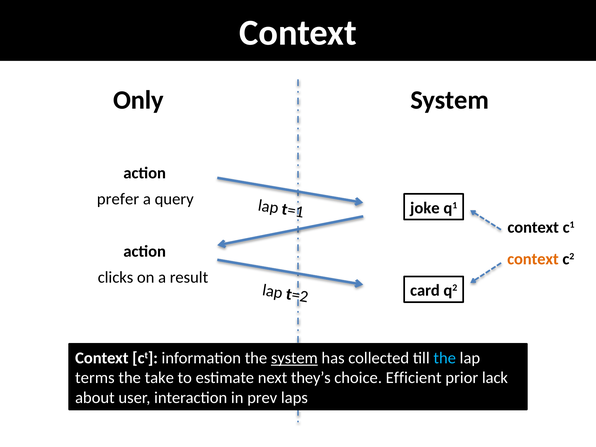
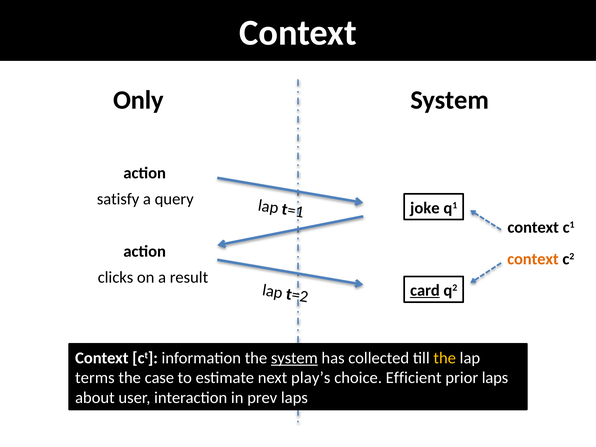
prefer: prefer -> satisfy
card underline: none -> present
the at (445, 358) colour: light blue -> yellow
take: take -> case
they’s: they’s -> play’s
prior lack: lack -> laps
